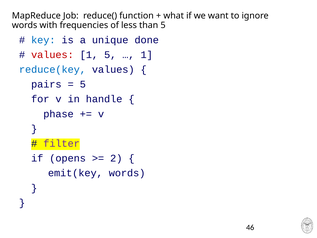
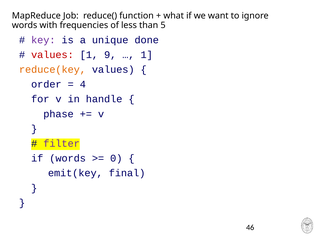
key colour: blue -> purple
1 5: 5 -> 9
reduce(key colour: blue -> orange
pairs: pairs -> order
5 at (83, 84): 5 -> 4
if opens: opens -> words
2: 2 -> 0
emit(key words: words -> final
